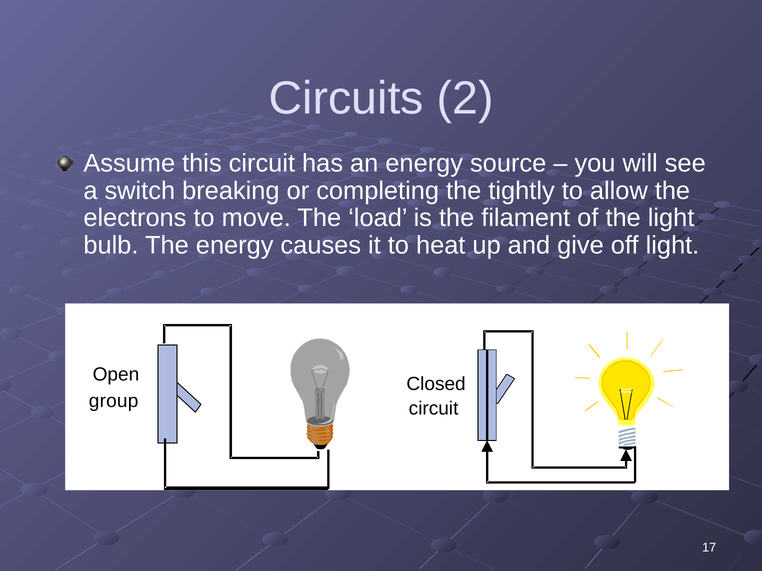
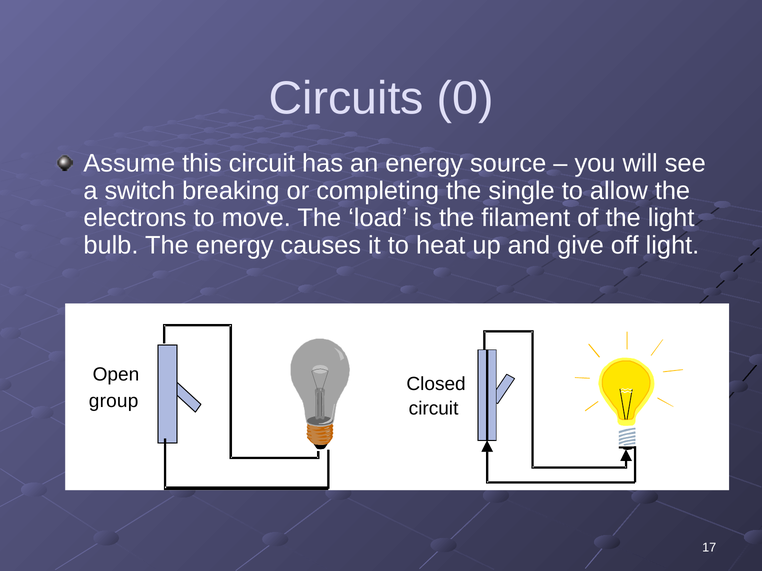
2: 2 -> 0
tightly: tightly -> single
